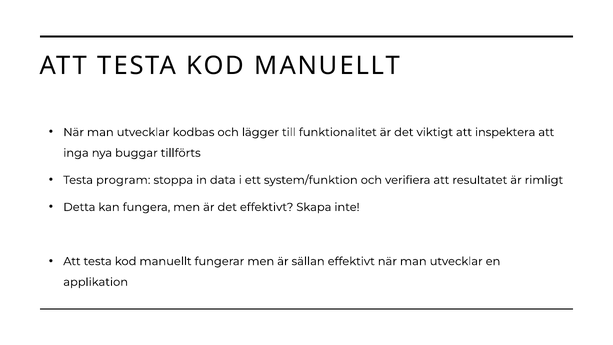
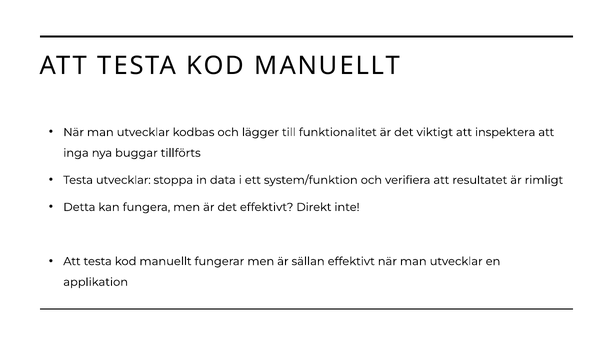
Testa program: program -> utvecklar
Skapa: Skapa -> Direkt
